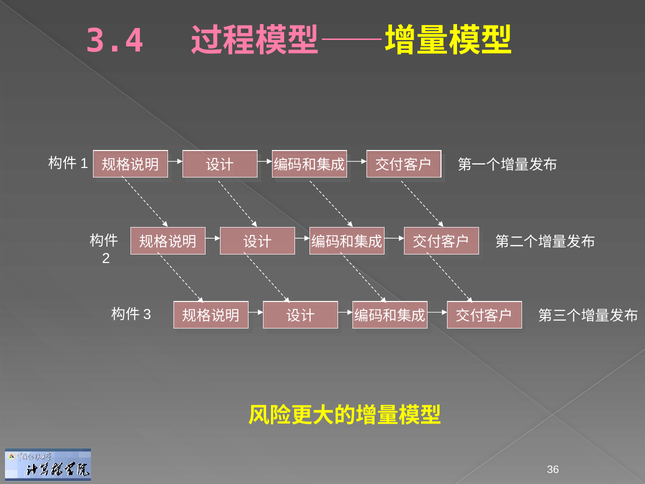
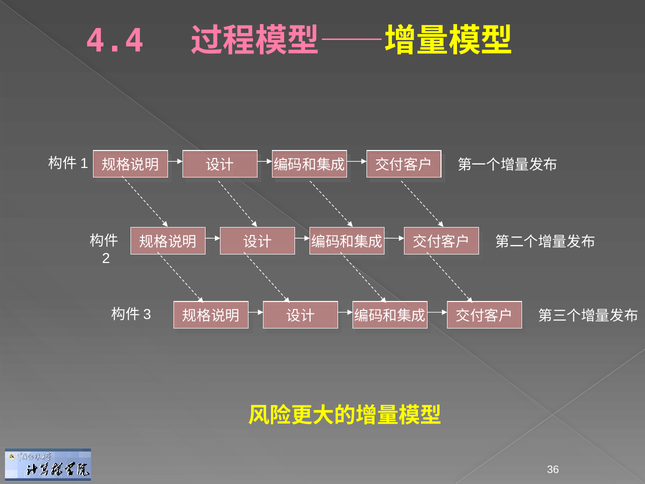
3.4: 3.4 -> 4.4
